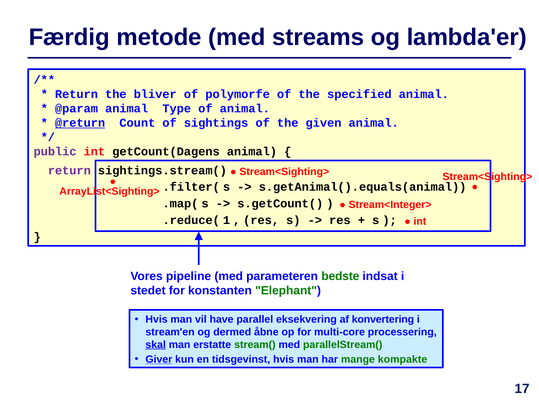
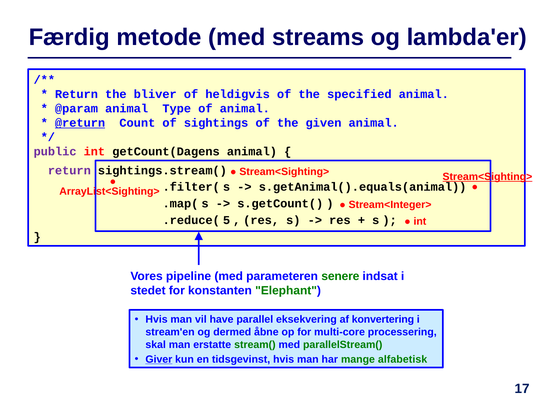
polymorfe: polymorfe -> heldigvis
Stream<Sighting> at (487, 177) underline: none -> present
1: 1 -> 5
bedste: bedste -> senere
skal underline: present -> none
kompakte: kompakte -> alfabetisk
